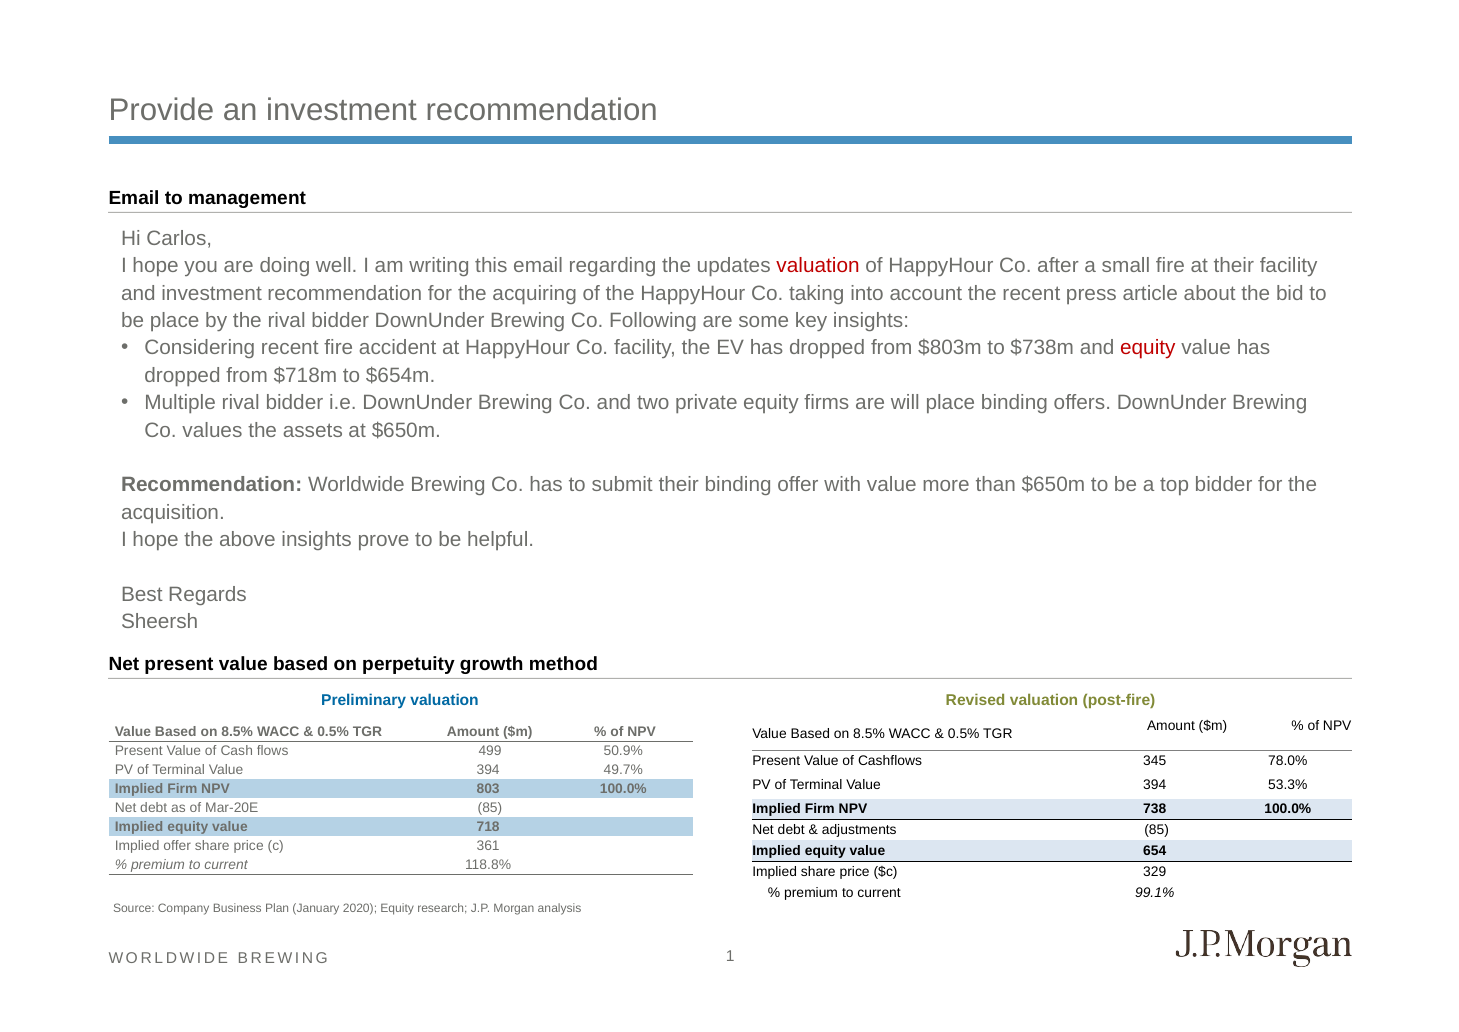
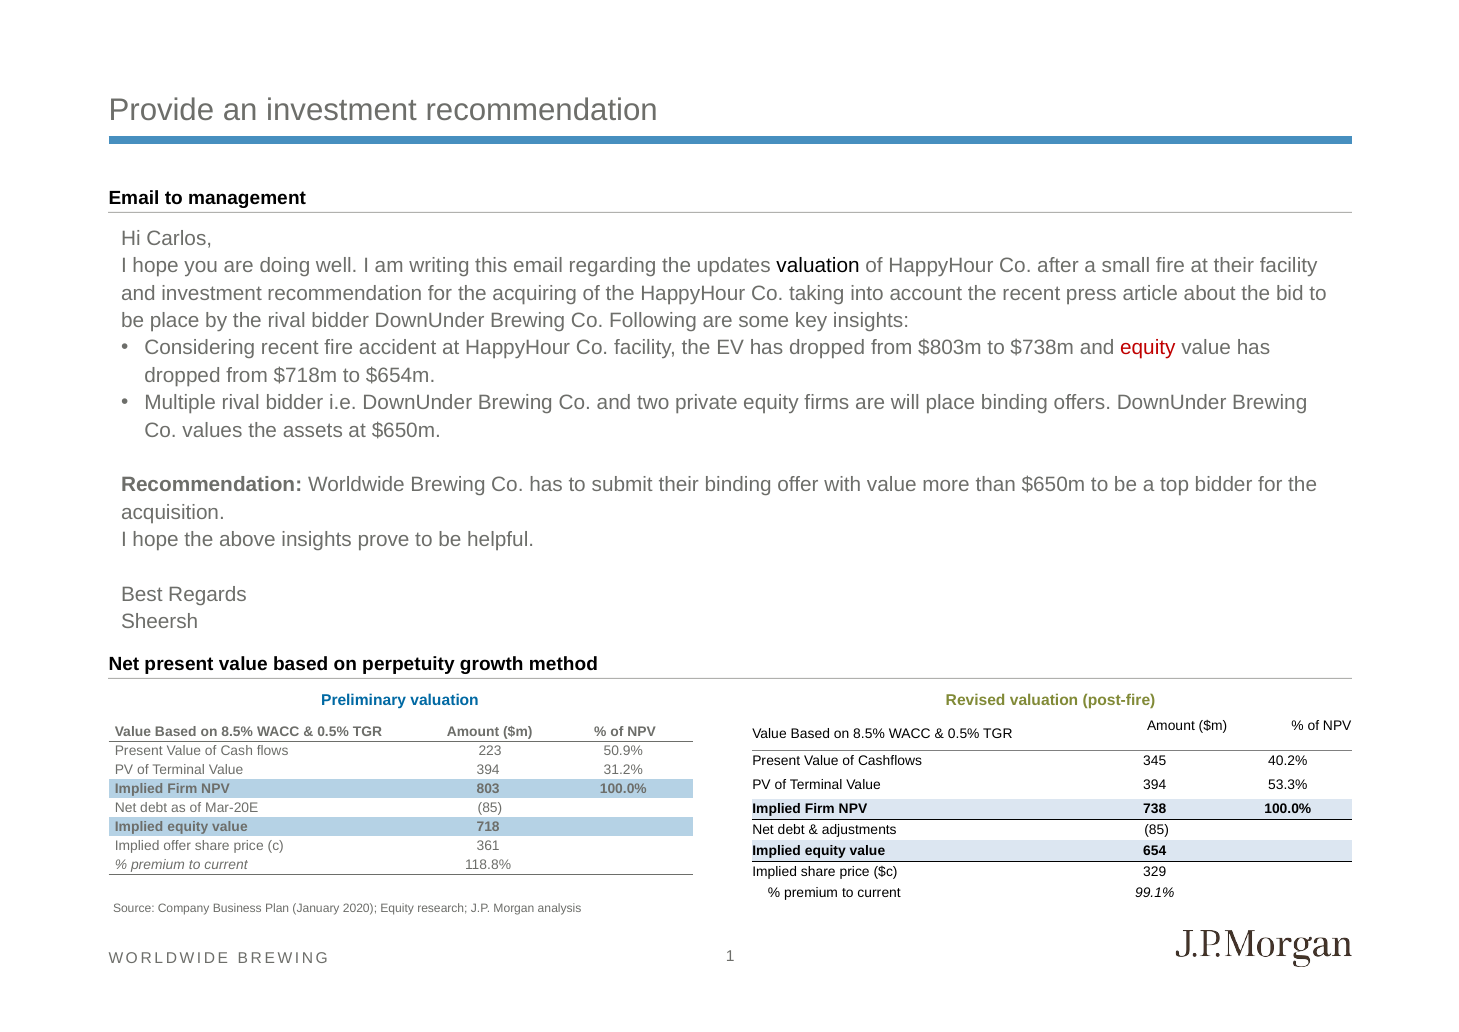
valuation at (818, 266) colour: red -> black
499: 499 -> 223
78.0%: 78.0% -> 40.2%
49.7%: 49.7% -> 31.2%
